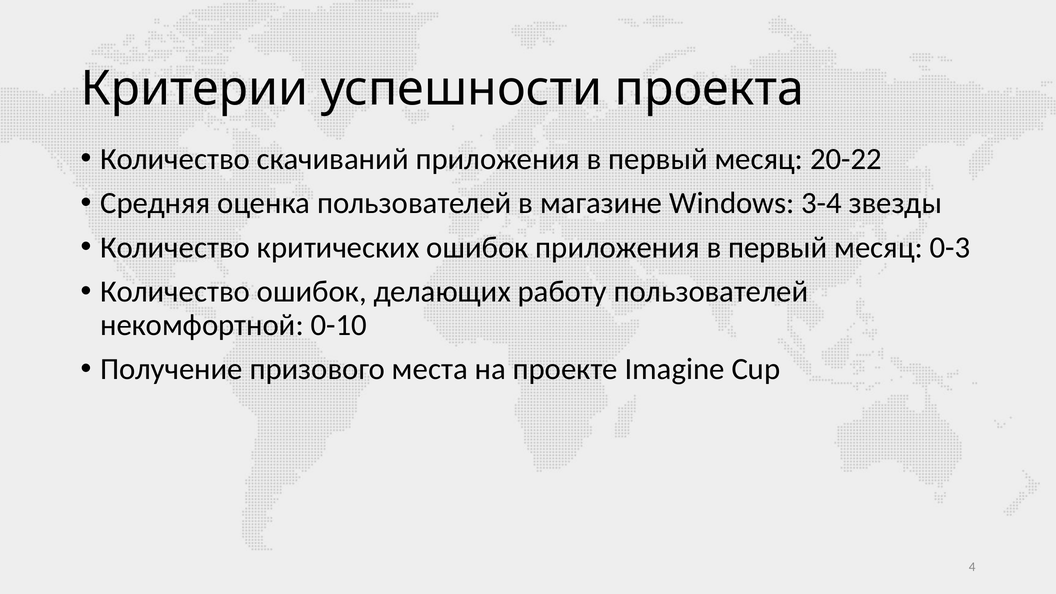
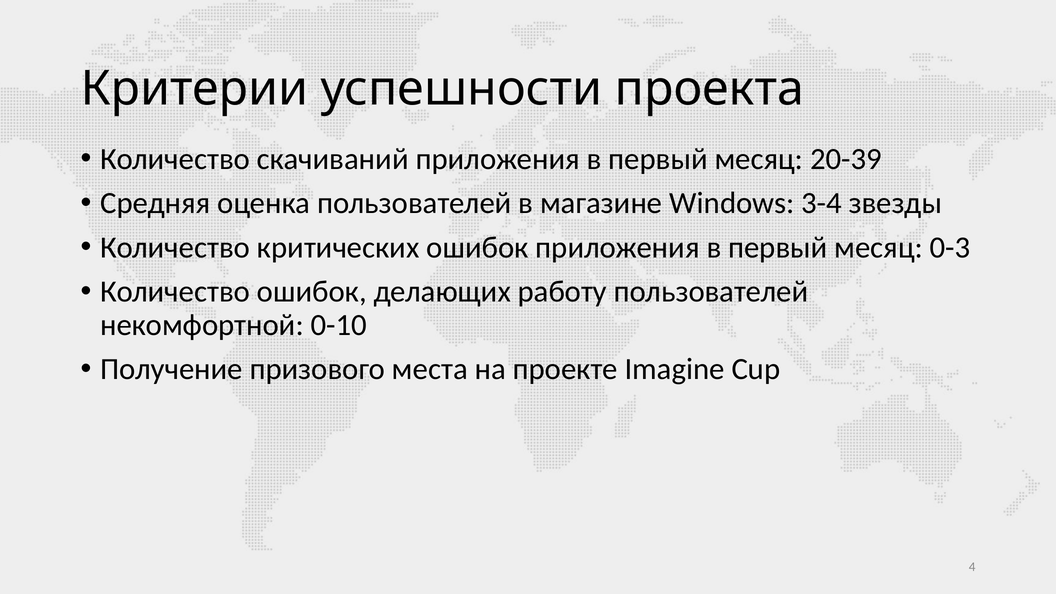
20-22: 20-22 -> 20-39
